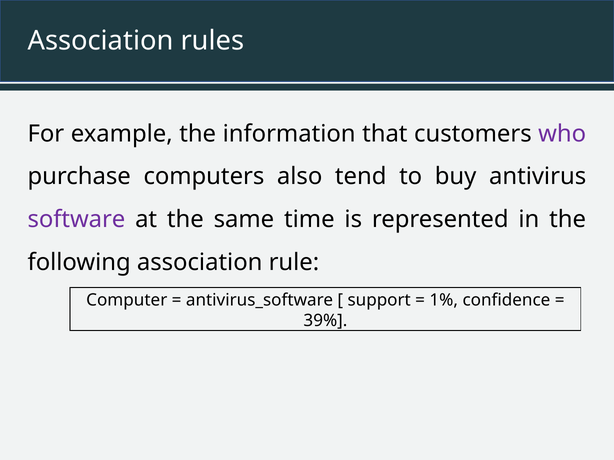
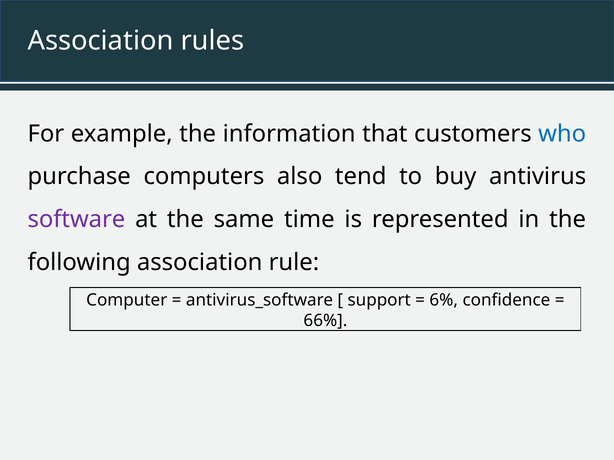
who colour: purple -> blue
1%: 1% -> 6%
39%: 39% -> 66%
